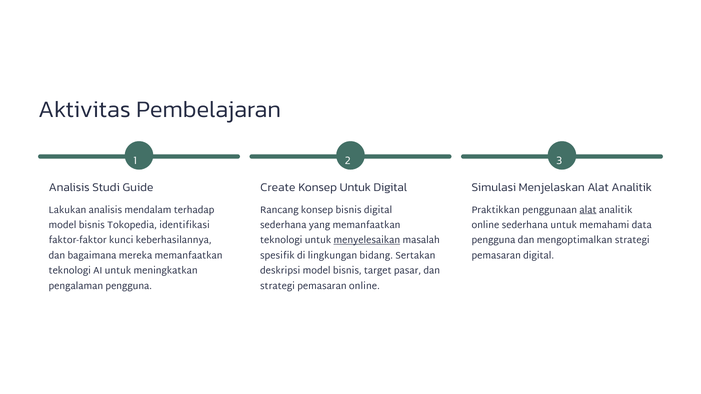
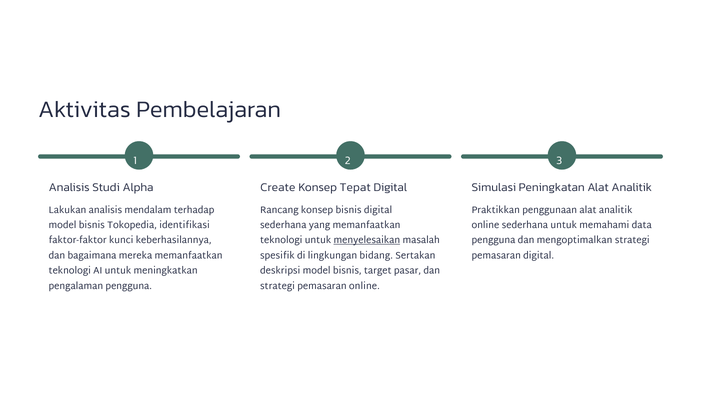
Guide: Guide -> Alpha
Konsep Untuk: Untuk -> Tepat
Menjelaskan: Menjelaskan -> Peningkatan
alat at (588, 210) underline: present -> none
